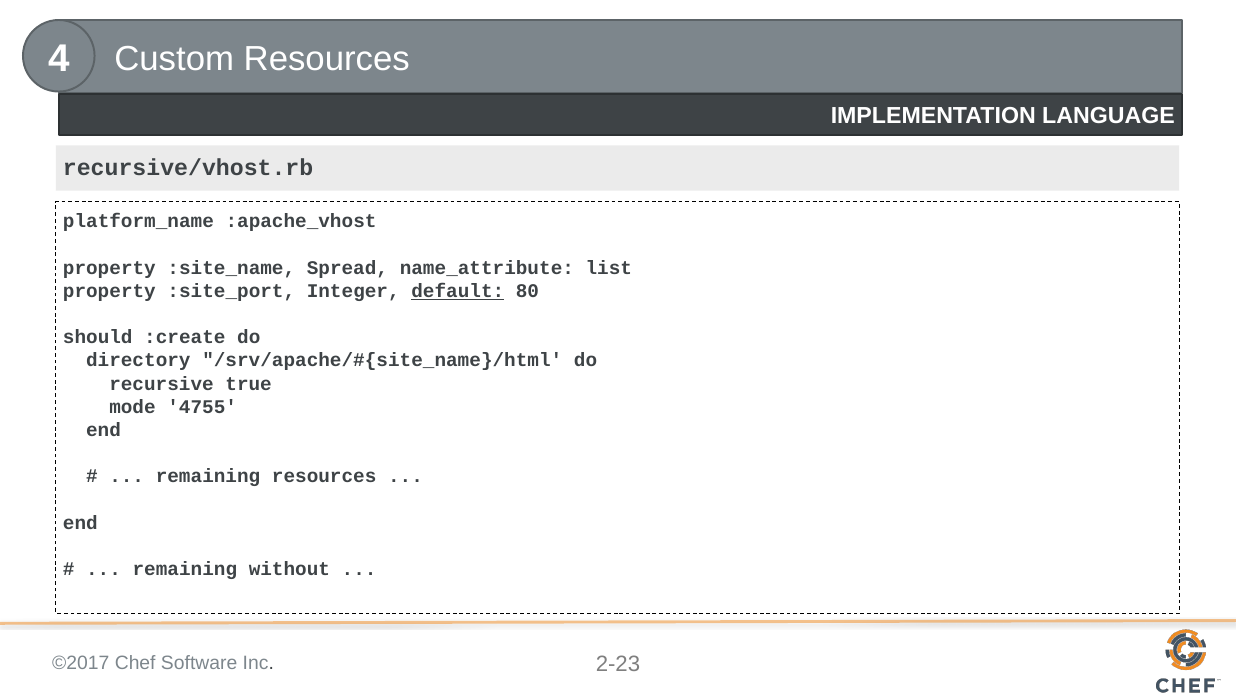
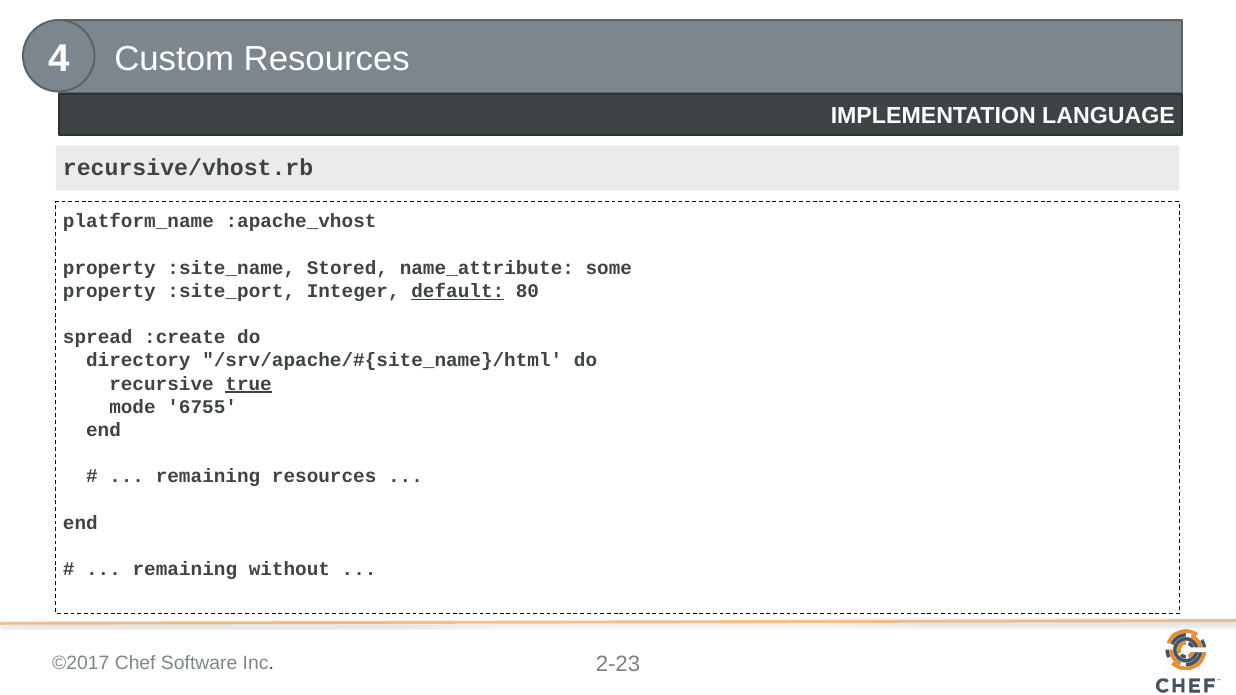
Spread: Spread -> Stored
list: list -> some
should: should -> spread
true underline: none -> present
4755: 4755 -> 6755
